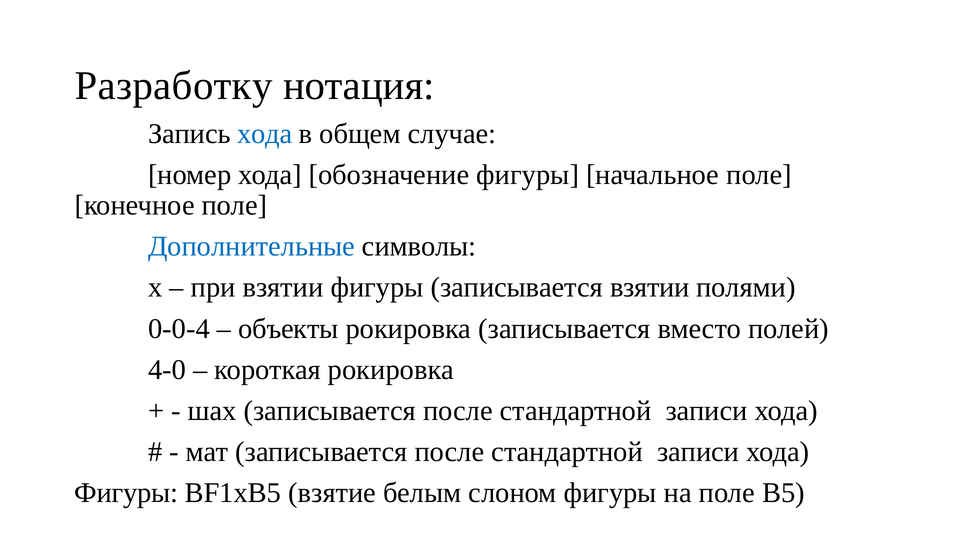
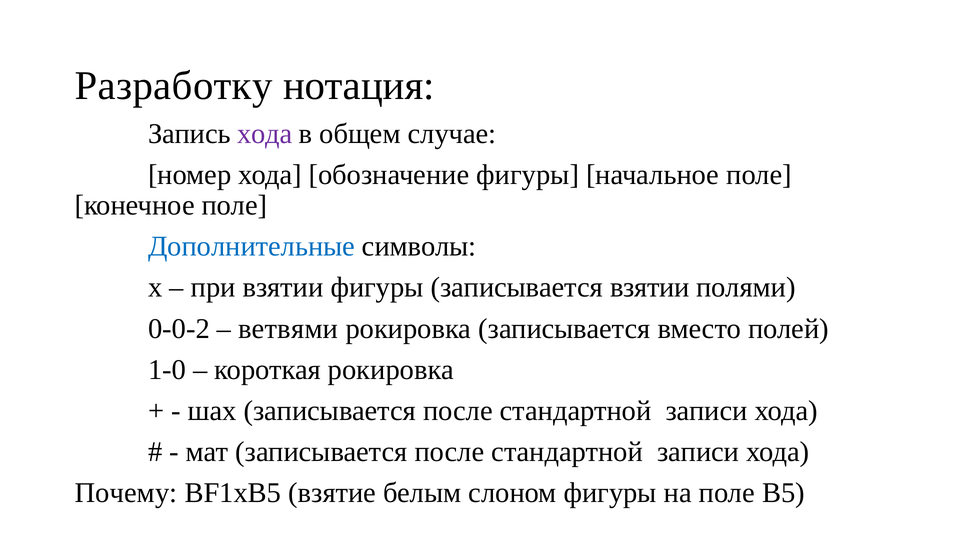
хода at (265, 134) colour: blue -> purple
0-0-4: 0-0-4 -> 0-0-2
объекты: объекты -> ветвями
4-0: 4-0 -> 1-0
Фигуры at (126, 492): Фигуры -> Почему
